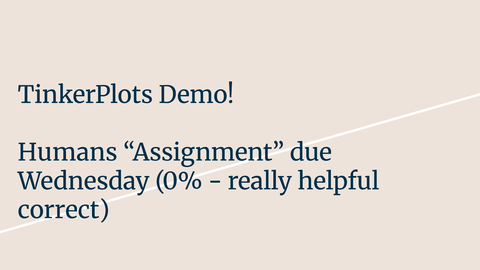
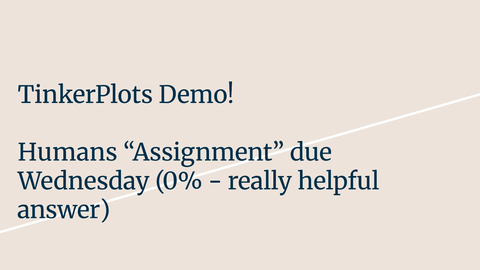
correct: correct -> answer
